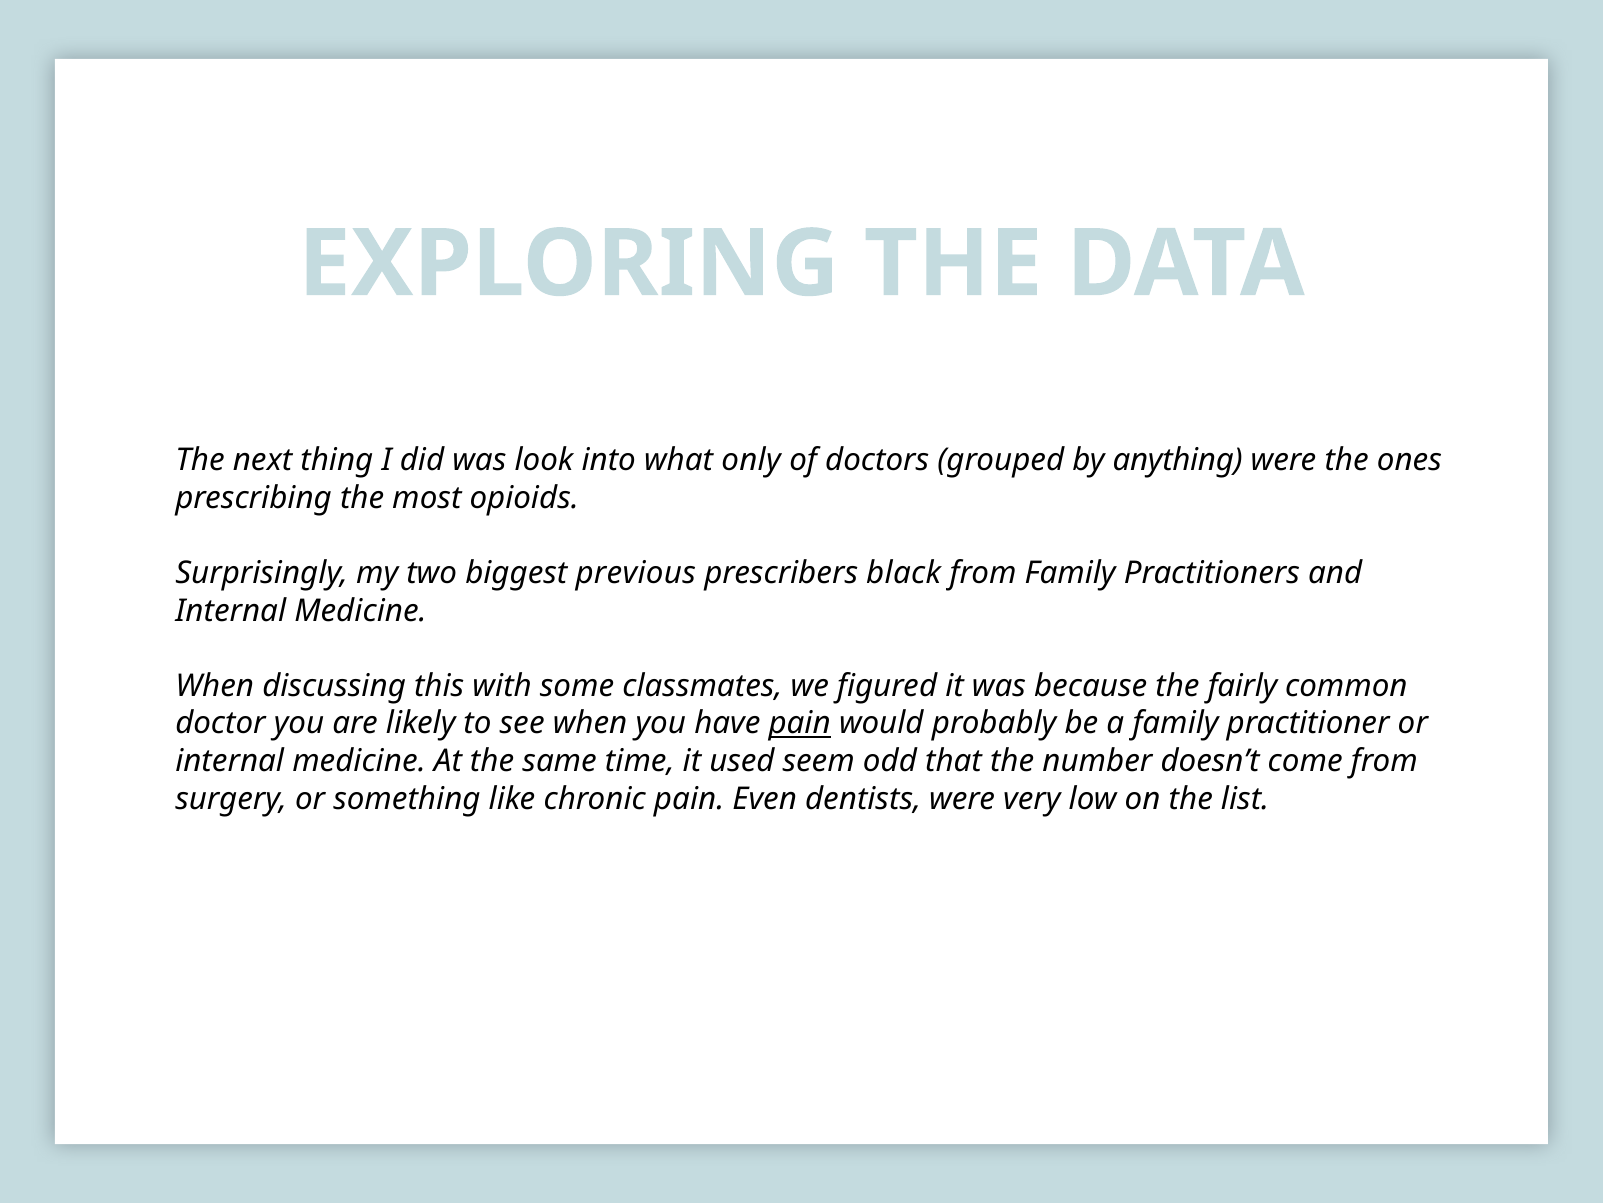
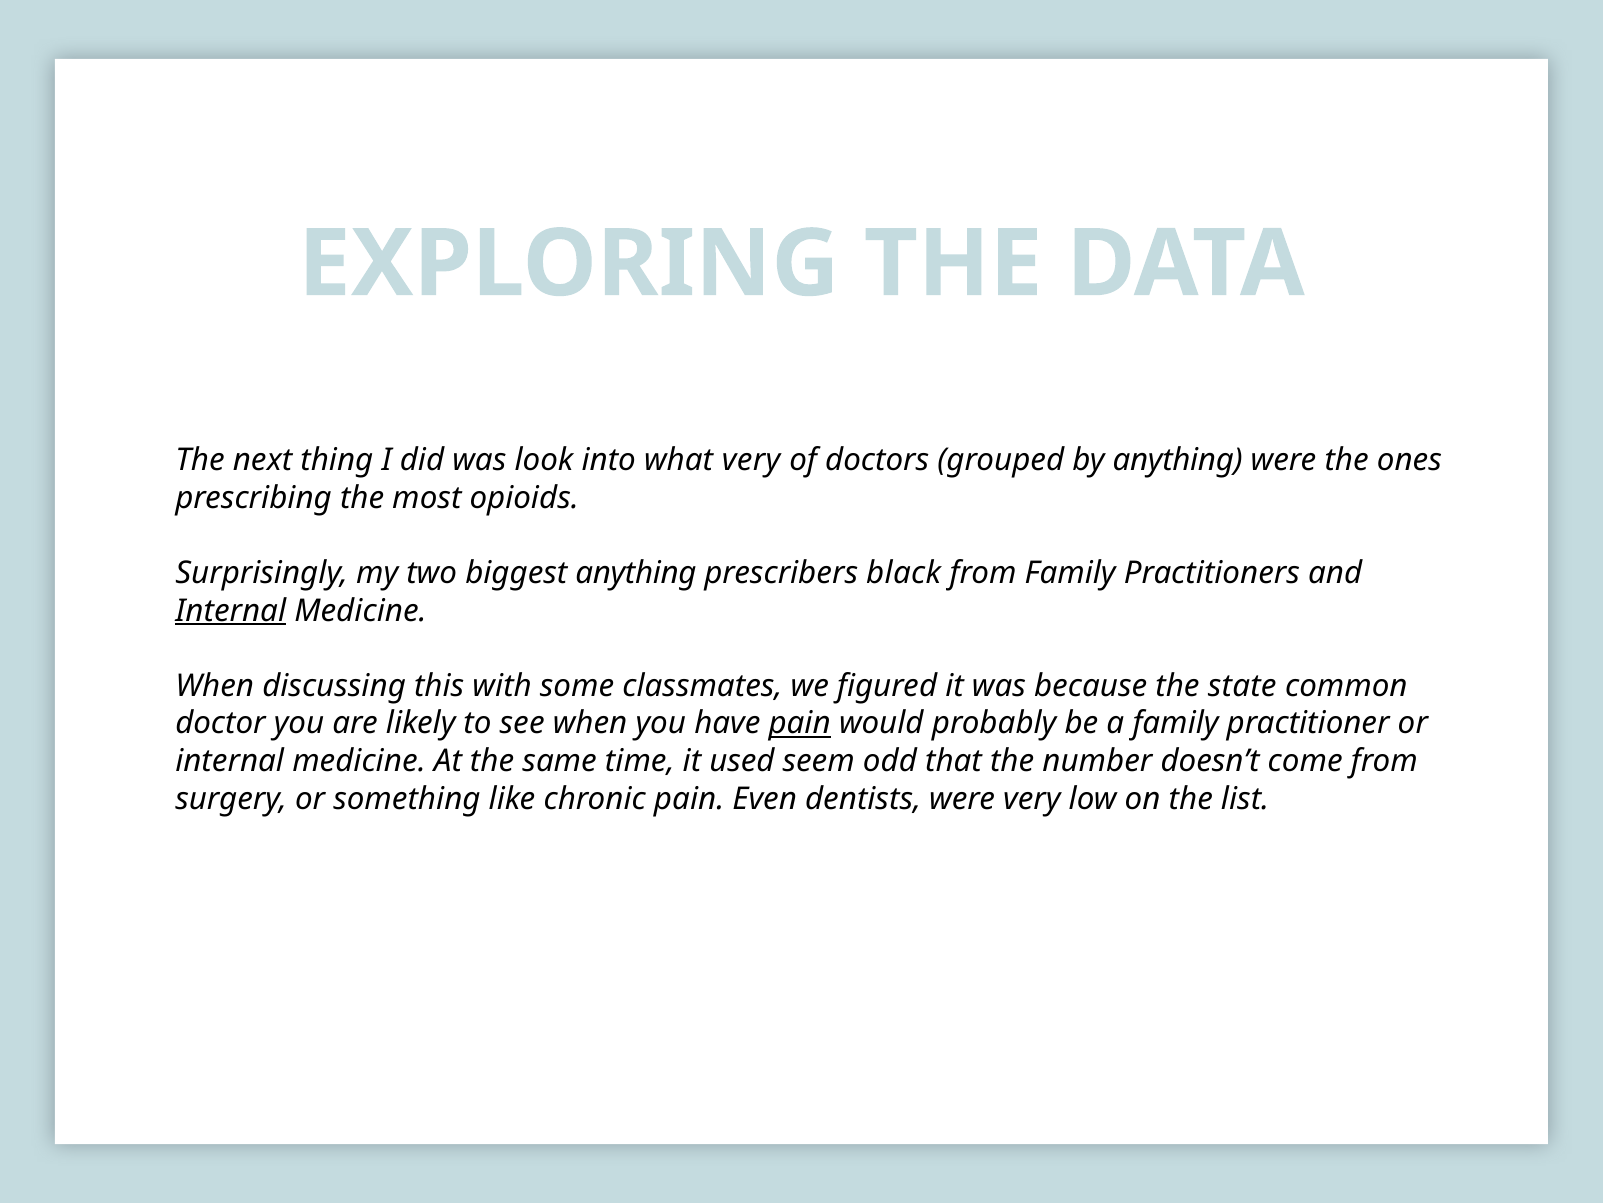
what only: only -> very
biggest previous: previous -> anything
Internal at (231, 610) underline: none -> present
fairly: fairly -> state
